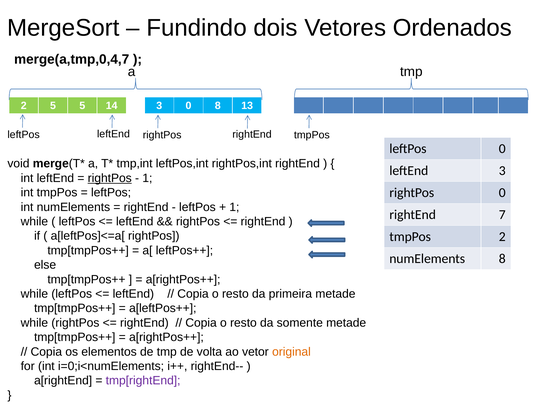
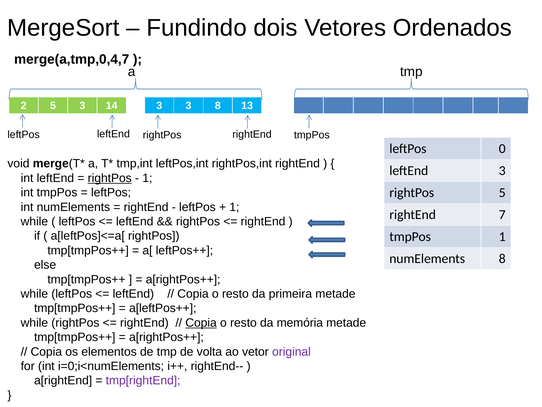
5 5: 5 -> 3
3 0: 0 -> 3
rightPos 0: 0 -> 5
tmpPos 2: 2 -> 1
Copia at (201, 322) underline: none -> present
somente: somente -> memória
original colour: orange -> purple
